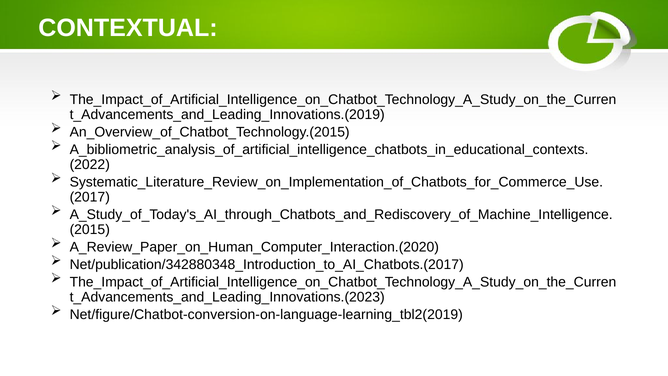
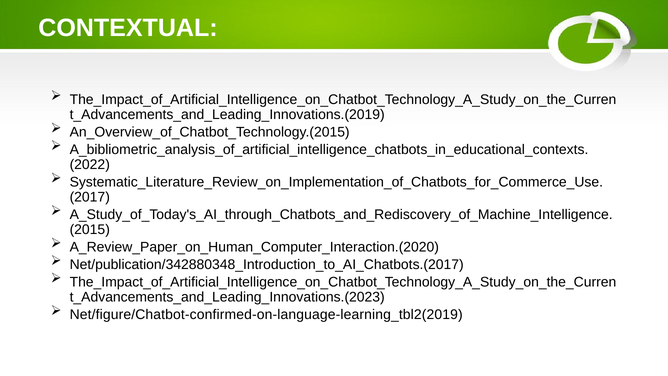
Net/figure/Chatbot-conversion-on-language-learning_tbl2(2019: Net/figure/Chatbot-conversion-on-language-learning_tbl2(2019 -> Net/figure/Chatbot-confirmed-on-language-learning_tbl2(2019
